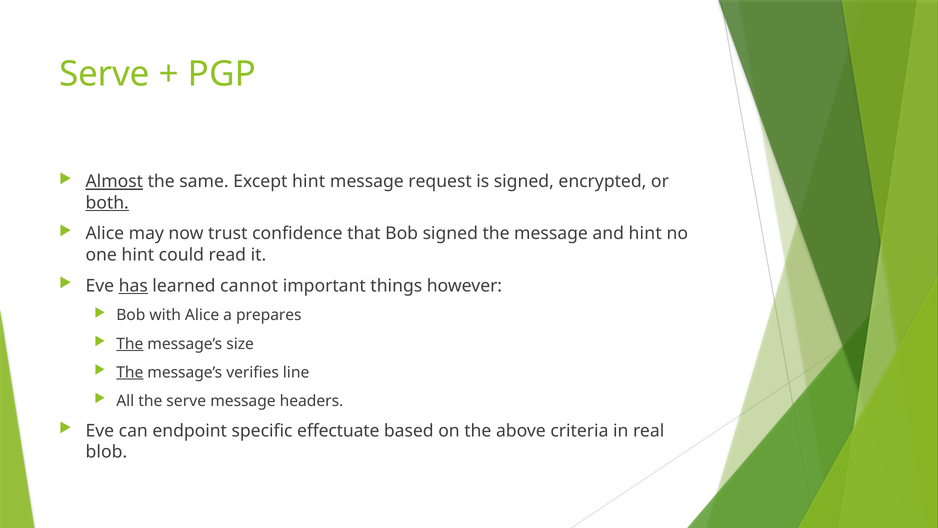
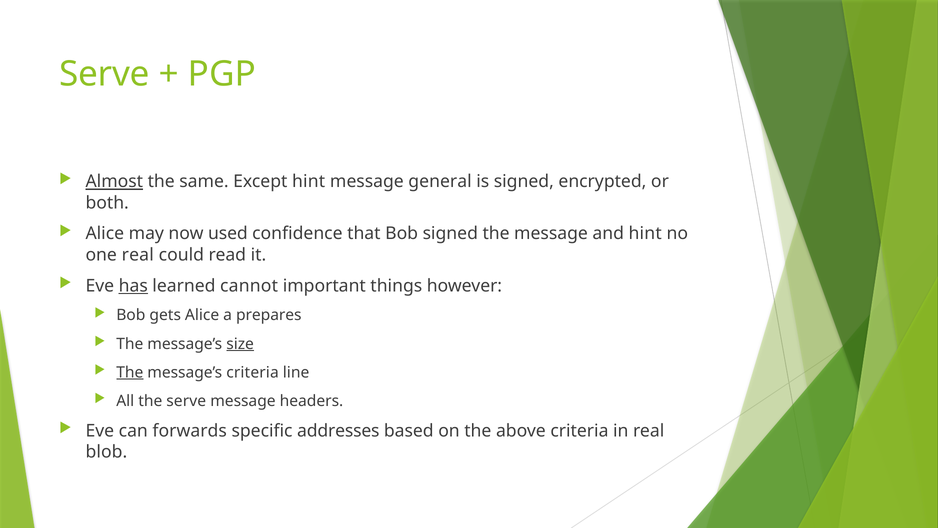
request: request -> general
both underline: present -> none
trust: trust -> used
one hint: hint -> real
with: with -> gets
The at (130, 344) underline: present -> none
size underline: none -> present
message’s verifies: verifies -> criteria
endpoint: endpoint -> forwards
effectuate: effectuate -> addresses
